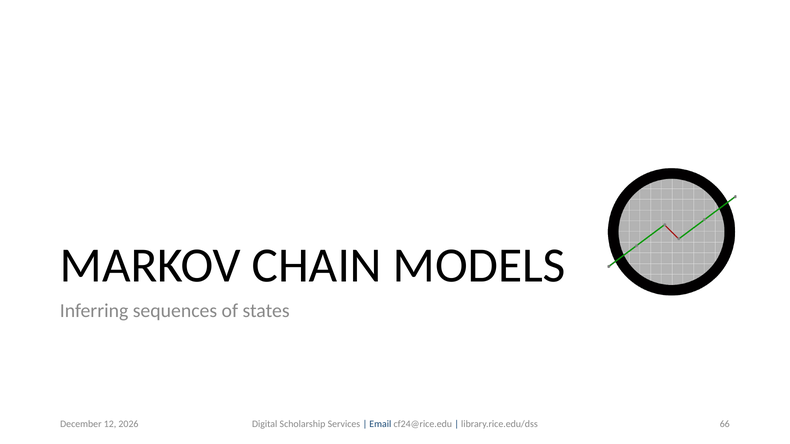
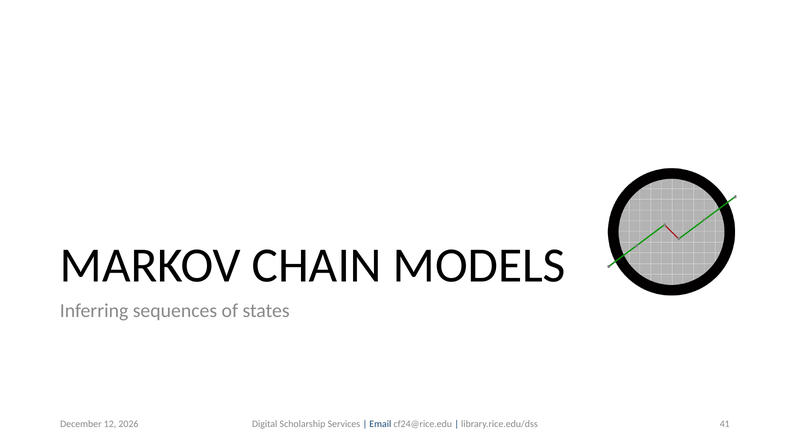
66: 66 -> 41
